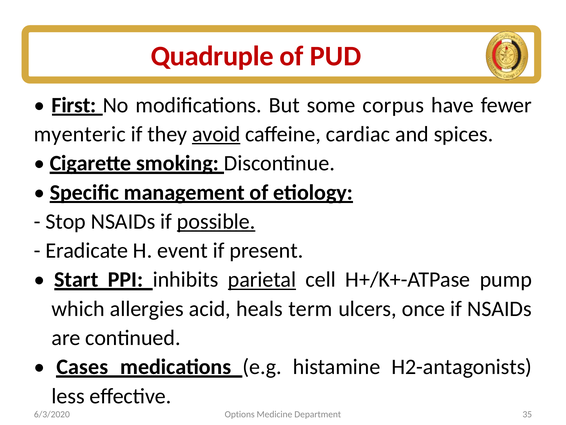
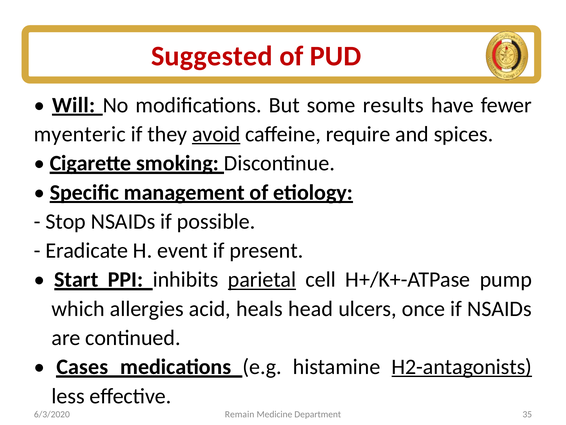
Quadruple: Quadruple -> Suggested
First: First -> Will
corpus: corpus -> results
cardiac: cardiac -> require
possible underline: present -> none
term: term -> head
H2-antagonists underline: none -> present
Options: Options -> Remain
